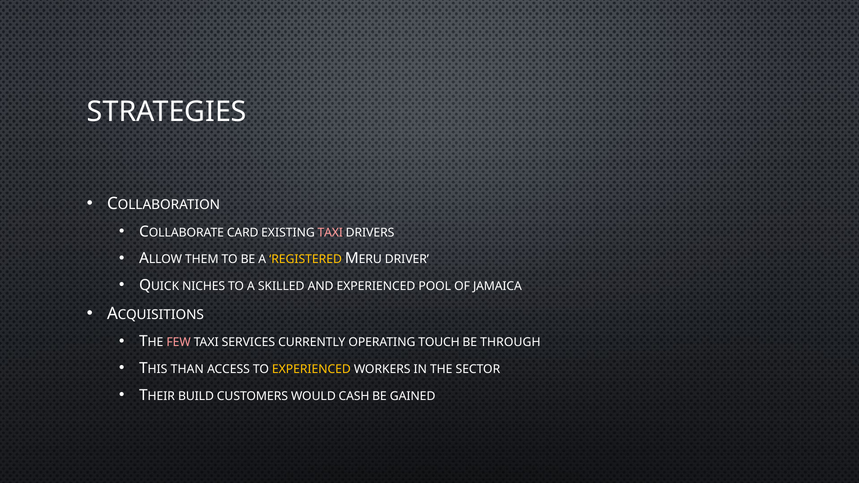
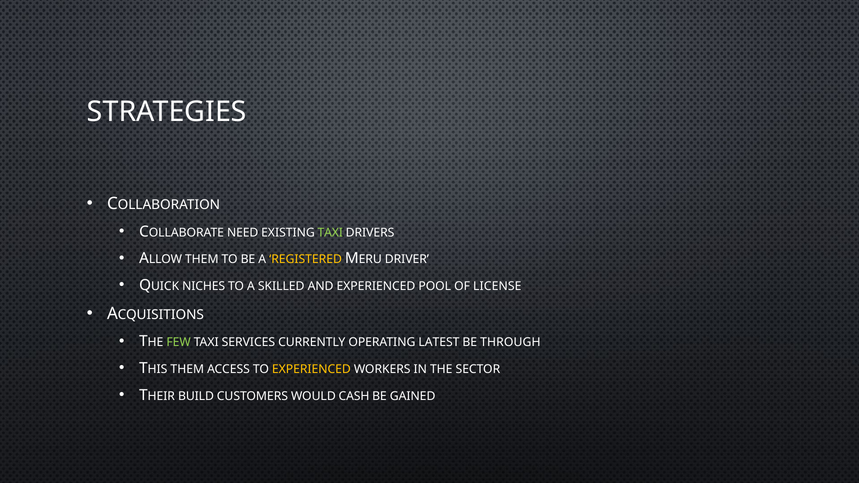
CARD: CARD -> NEED
TAXI at (330, 233) colour: pink -> light green
JAMAICA: JAMAICA -> LICENSE
FEW colour: pink -> light green
TOUCH: TOUCH -> LATEST
THAN at (187, 369): THAN -> THEM
